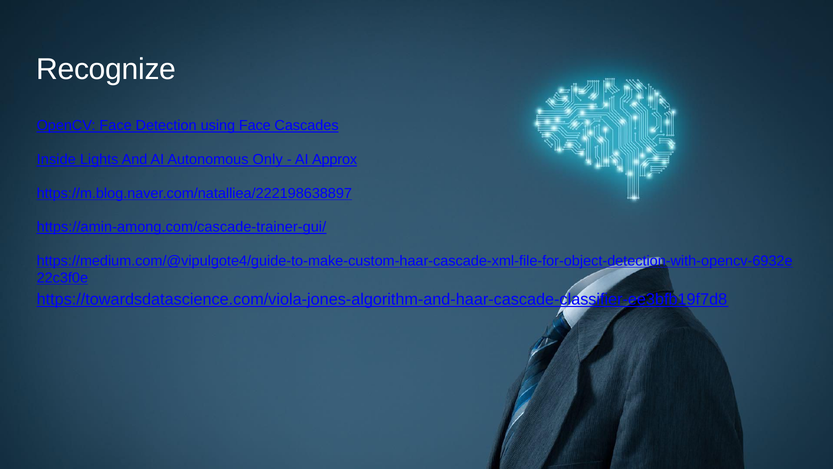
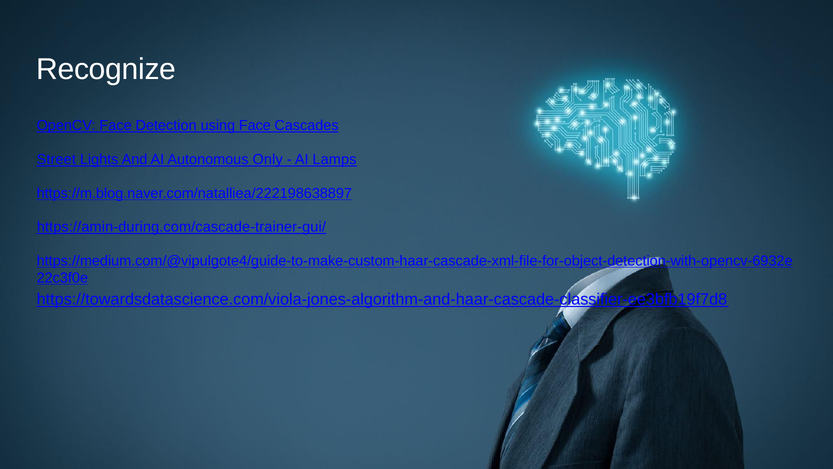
Inside: Inside -> Street
Approx: Approx -> Lamps
https://amin-among.com/cascade-trainer-gui/: https://amin-among.com/cascade-trainer-gui/ -> https://amin-during.com/cascade-trainer-gui/
